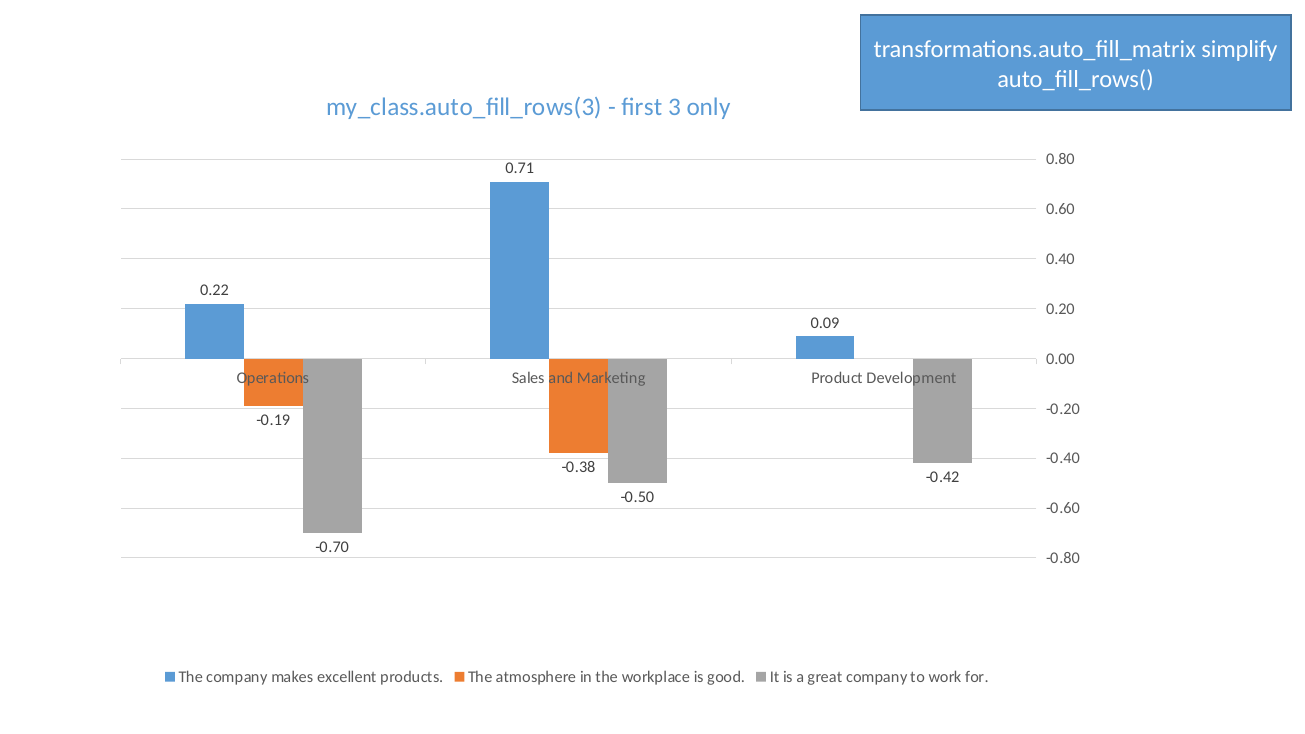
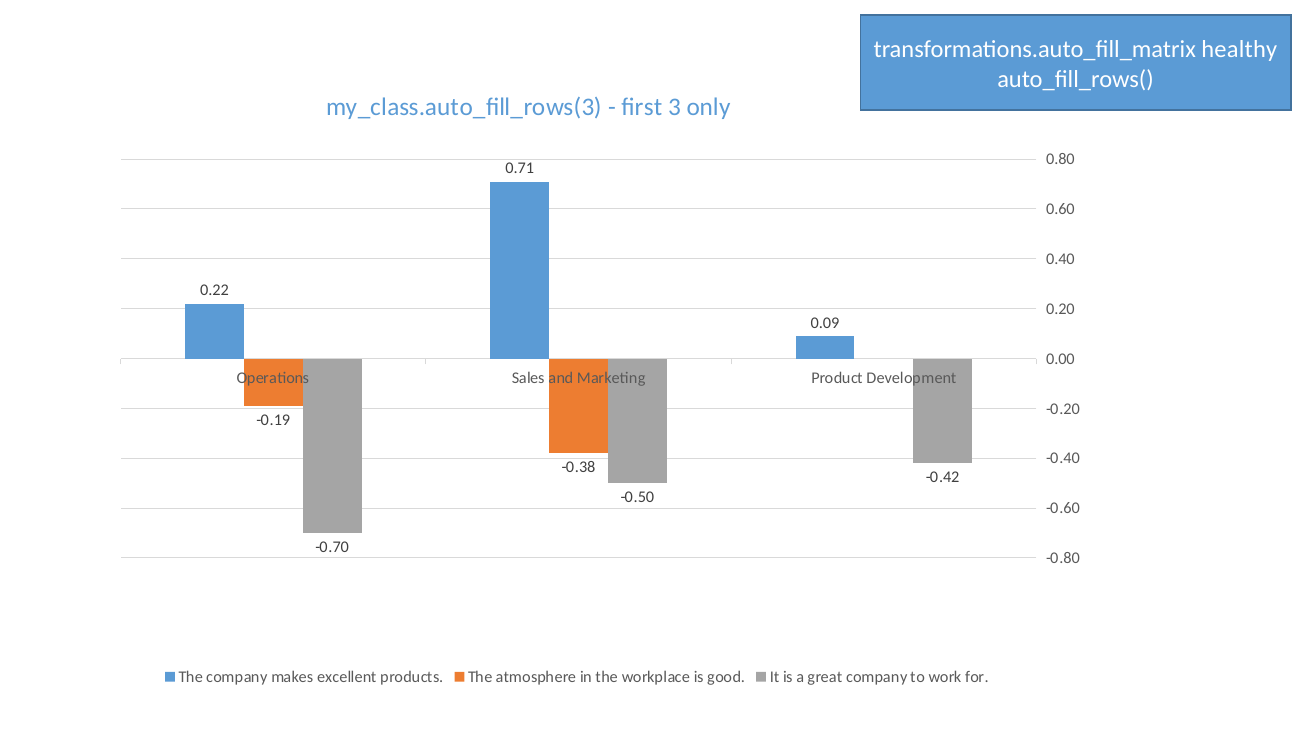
simplify: simplify -> healthy
